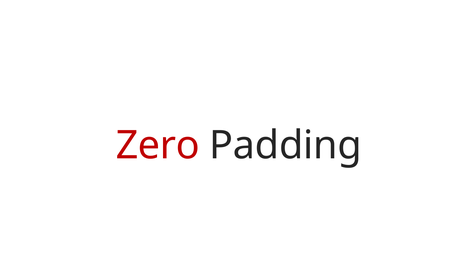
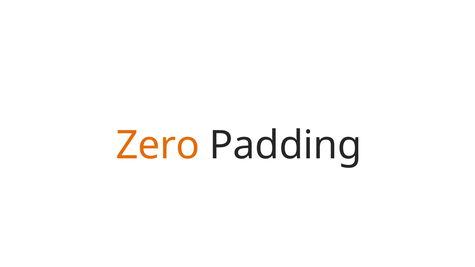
Zero colour: red -> orange
